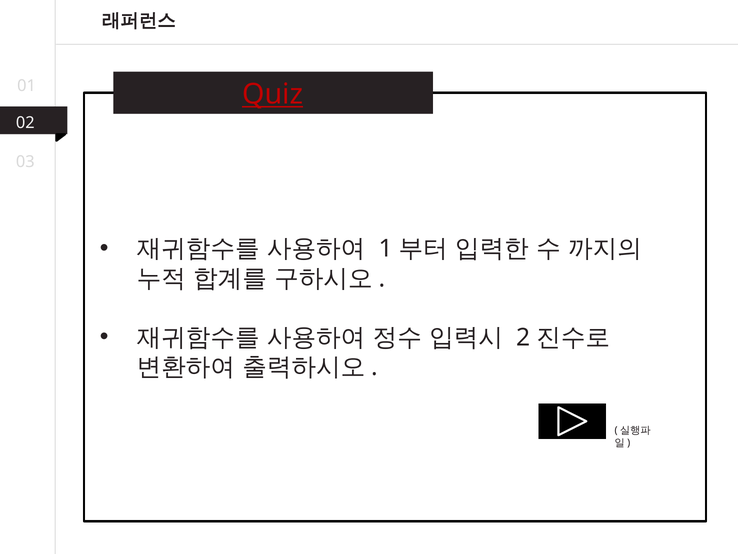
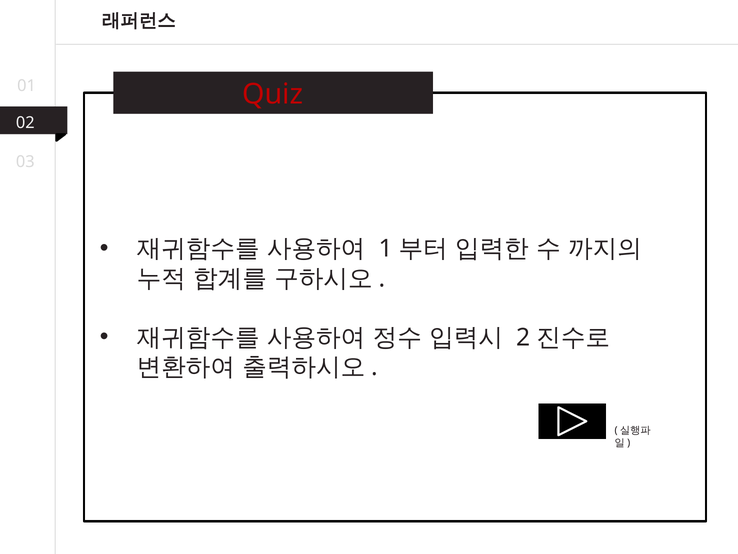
Quiz underline: present -> none
